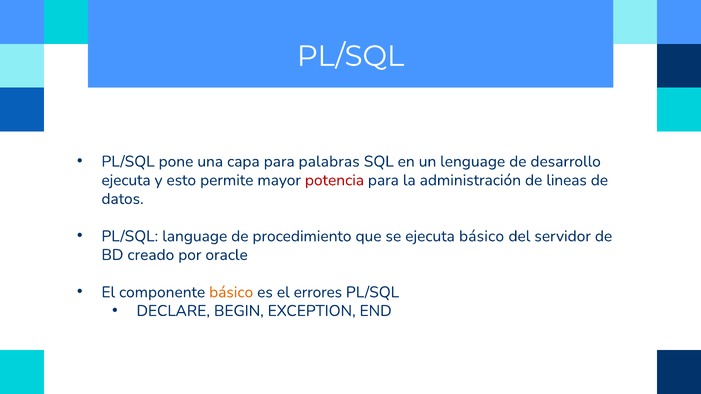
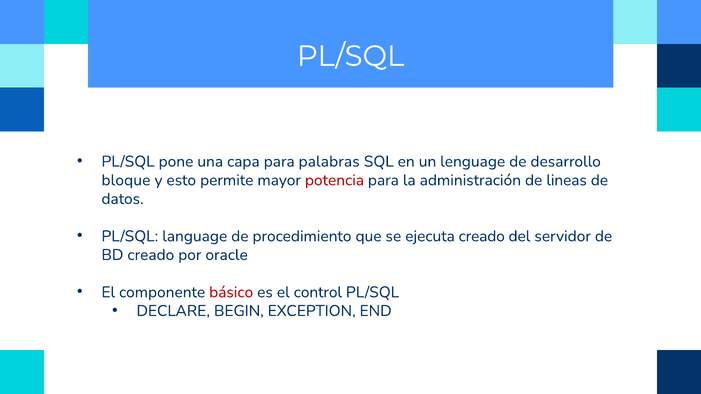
ejecuta at (126, 180): ejecuta -> bloque
ejecuta básico: básico -> creado
básico at (231, 292) colour: orange -> red
errores: errores -> control
